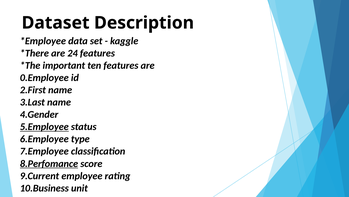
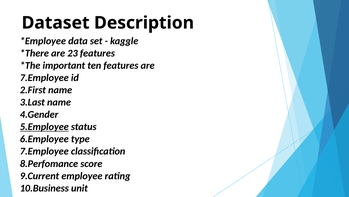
24: 24 -> 23
0.Employee at (44, 78): 0.Employee -> 7.Employee
8.Perfomance underline: present -> none
